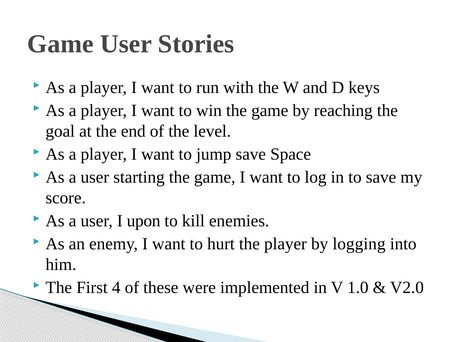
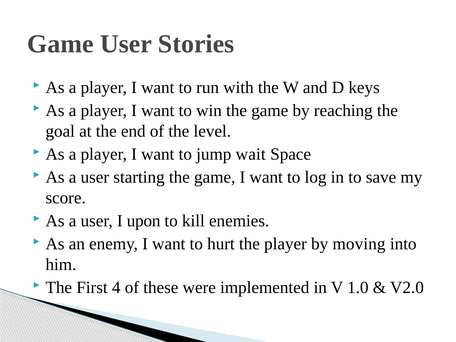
jump save: save -> wait
logging: logging -> moving
